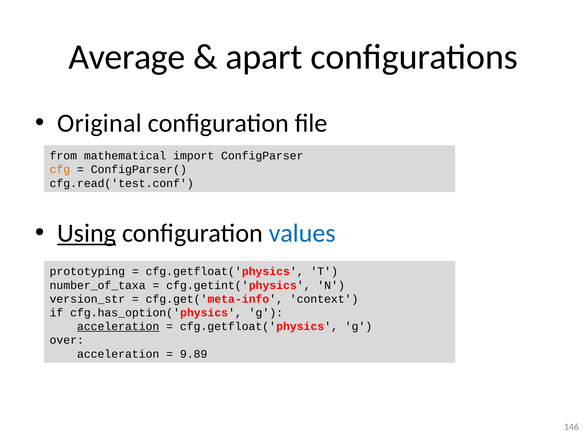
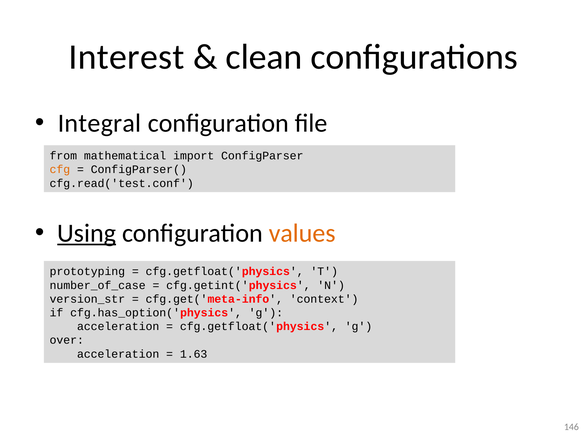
Average: Average -> Interest
apart: apart -> clean
Original: Original -> Integral
values colour: blue -> orange
number_of_taxa: number_of_taxa -> number_of_case
acceleration at (118, 326) underline: present -> none
9.89: 9.89 -> 1.63
